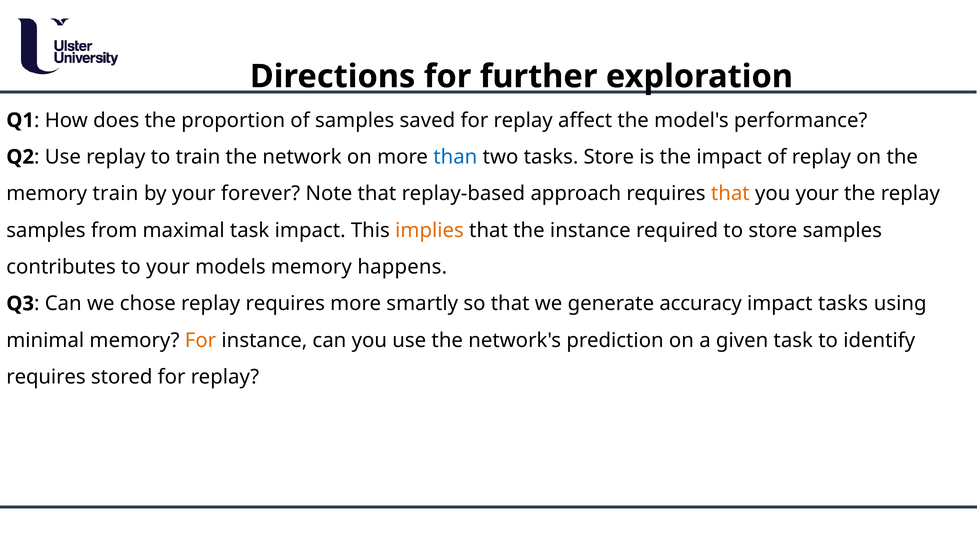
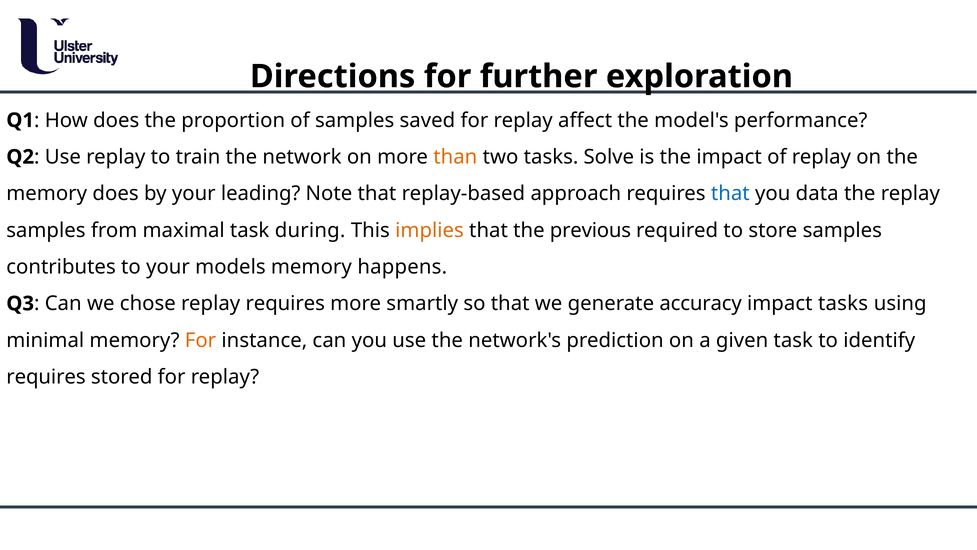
than colour: blue -> orange
tasks Store: Store -> Solve
memory train: train -> does
forever: forever -> leading
that at (730, 193) colour: orange -> blue
you your: your -> data
task impact: impact -> during
the instance: instance -> previous
